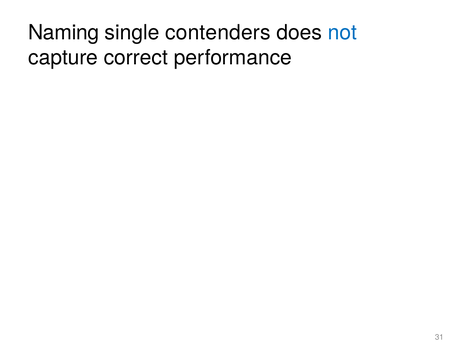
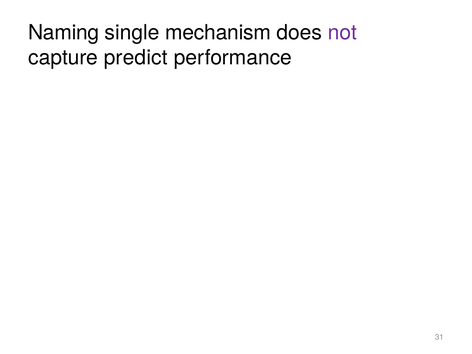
contenders: contenders -> mechanism
not colour: blue -> purple
correct: correct -> predict
